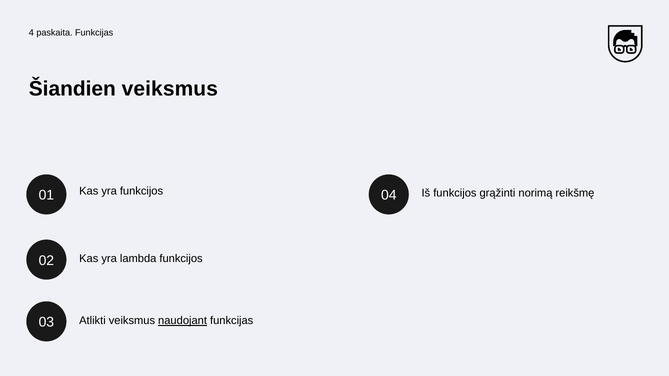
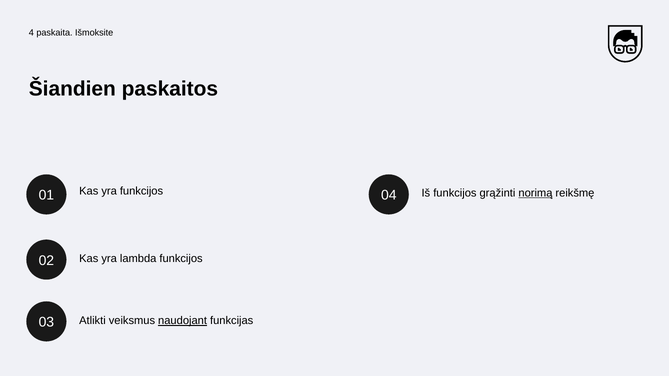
paskaita Funkcijas: Funkcijas -> Išmoksite
Šiandien veiksmus: veiksmus -> paskaitos
norimą underline: none -> present
